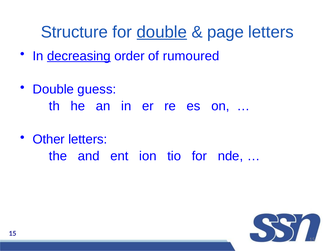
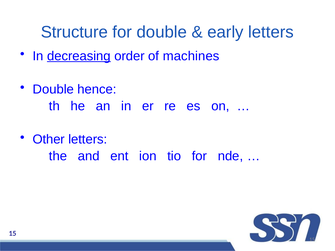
double at (162, 32) underline: present -> none
page: page -> early
rumoured: rumoured -> machines
guess: guess -> hence
